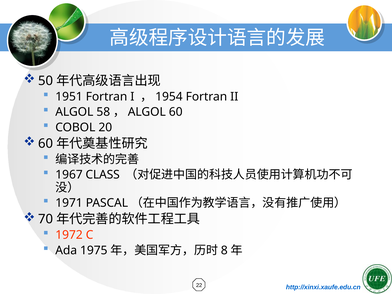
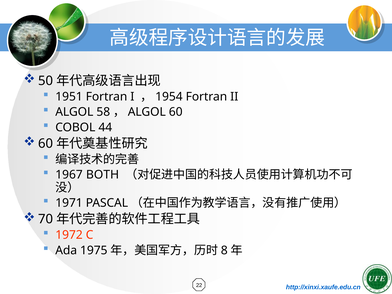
20: 20 -> 44
CLASS: CLASS -> BOTH
